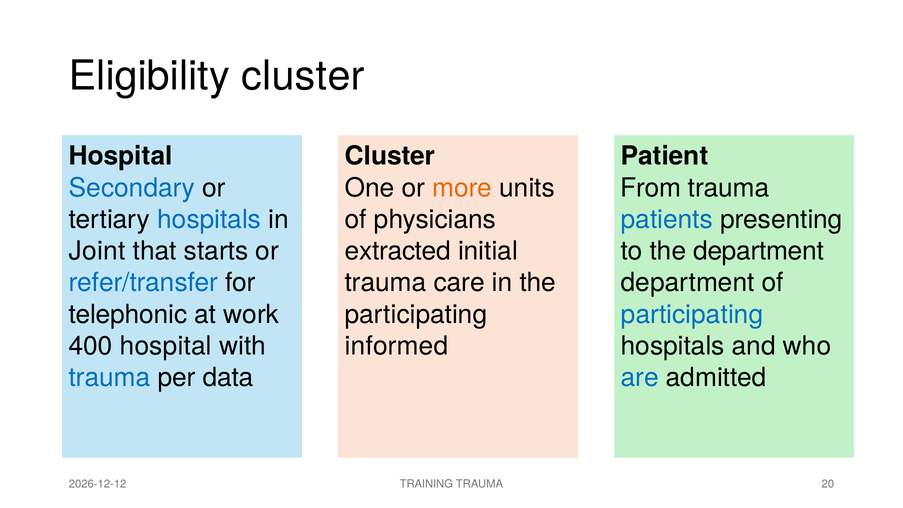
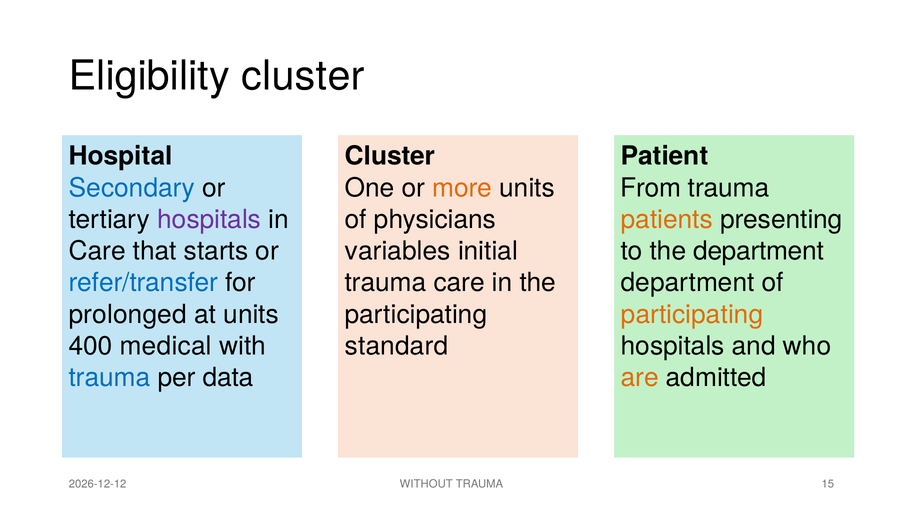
hospitals at (209, 219) colour: blue -> purple
patients colour: blue -> orange
Joint at (97, 251): Joint -> Care
extracted: extracted -> variables
telephonic: telephonic -> prolonged
at work: work -> units
participating at (692, 314) colour: blue -> orange
400 hospital: hospital -> medical
informed: informed -> standard
are colour: blue -> orange
TRAINING: TRAINING -> WITHOUT
20: 20 -> 15
